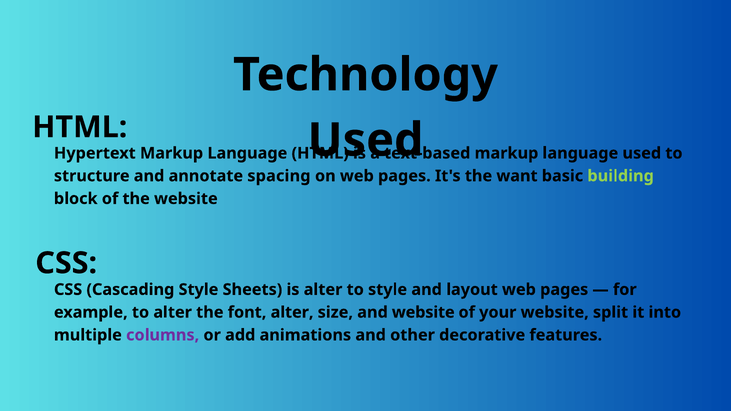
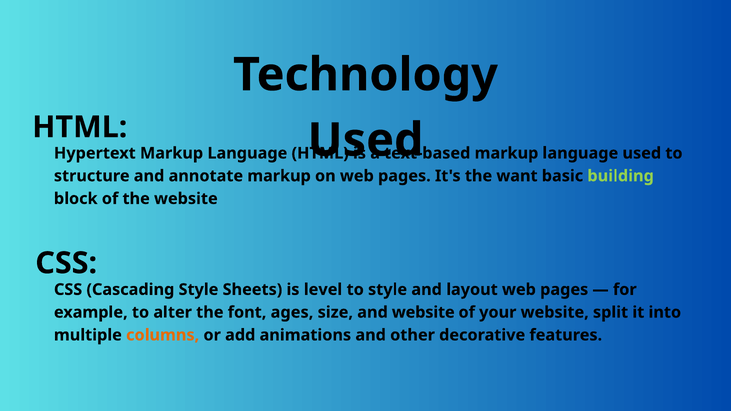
annotate spacing: spacing -> markup
is alter: alter -> level
font alter: alter -> ages
columns colour: purple -> orange
